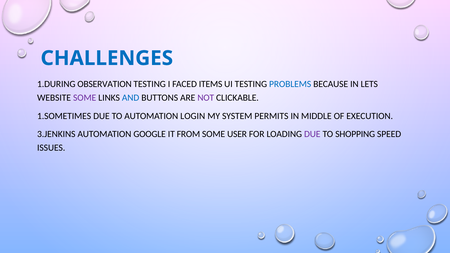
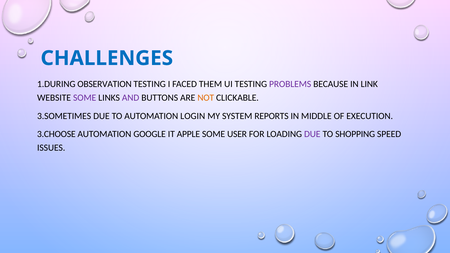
ITEMS: ITEMS -> THEM
PROBLEMS colour: blue -> purple
LETS: LETS -> LINK
AND colour: blue -> purple
NOT colour: purple -> orange
1.SOMETIMES: 1.SOMETIMES -> 3.SOMETIMES
PERMITS: PERMITS -> REPORTS
3.JENKINS: 3.JENKINS -> 3.CHOOSE
FROM: FROM -> APPLE
